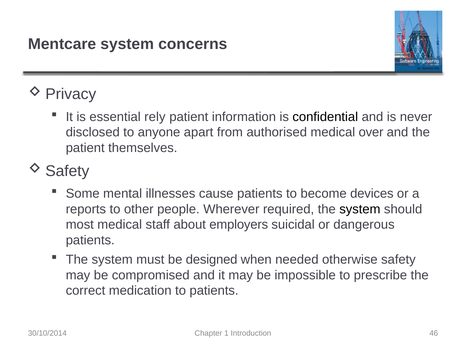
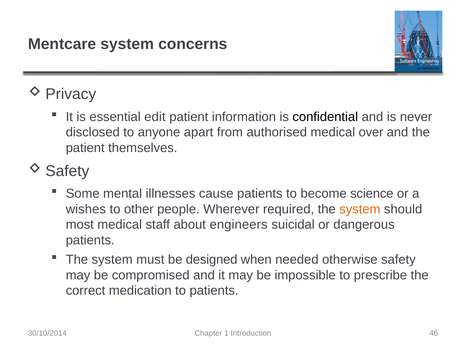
rely: rely -> edit
devices: devices -> science
reports: reports -> wishes
system at (360, 209) colour: black -> orange
employers: employers -> engineers
